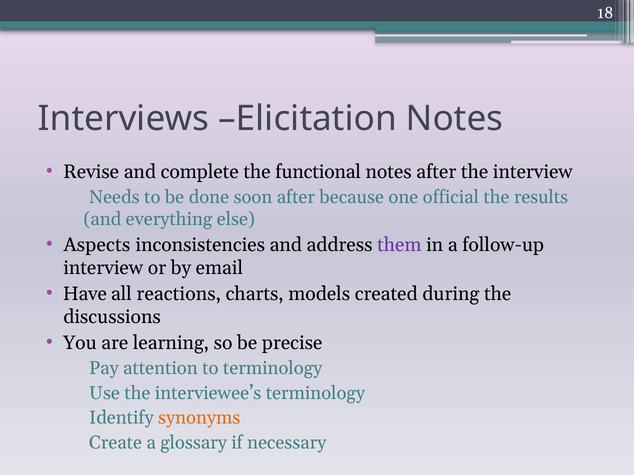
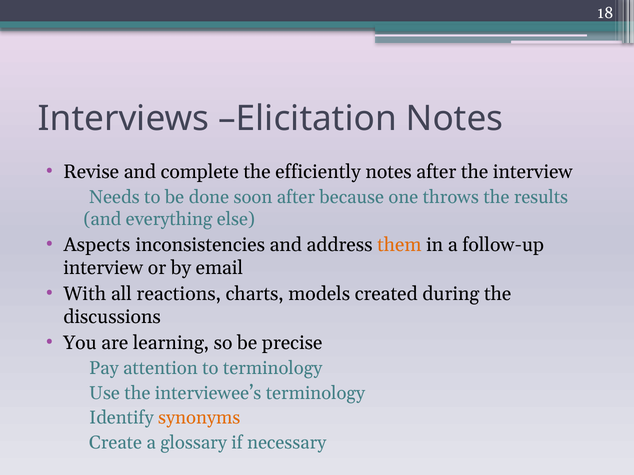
functional: functional -> efficiently
official: official -> throws
them colour: purple -> orange
Have: Have -> With
